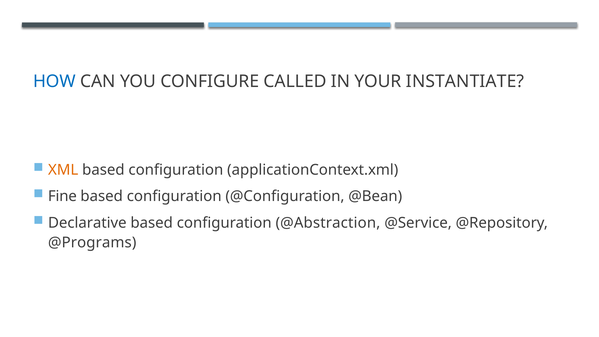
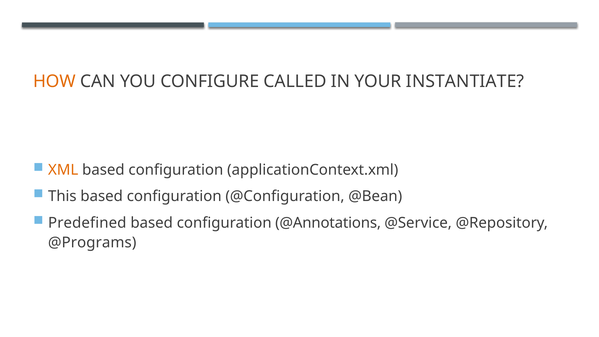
HOW colour: blue -> orange
Fine: Fine -> This
Declarative: Declarative -> Predefined
@Abstraction: @Abstraction -> @Annotations
